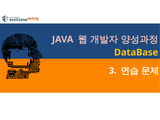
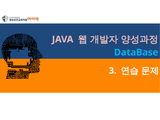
DataBase colour: yellow -> light blue
